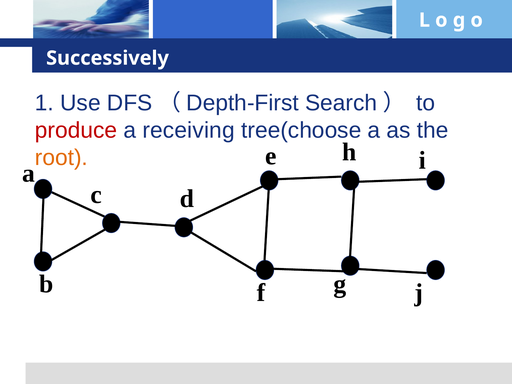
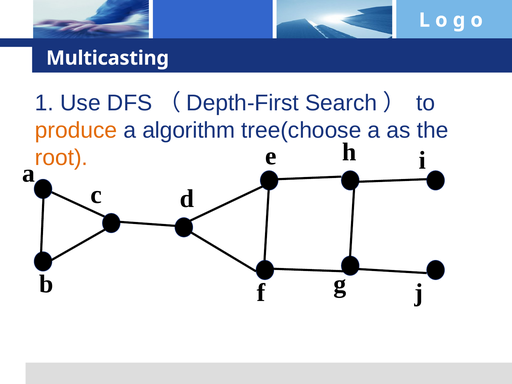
Successively: Successively -> Multicasting
produce colour: red -> orange
receiving: receiving -> algorithm
